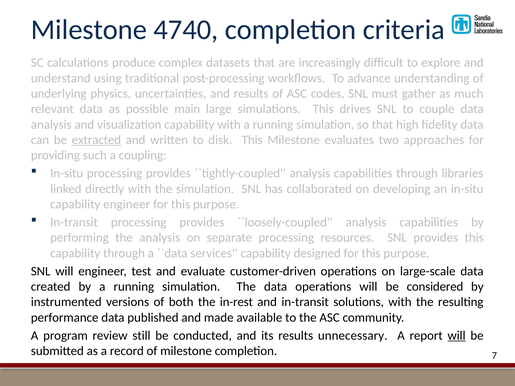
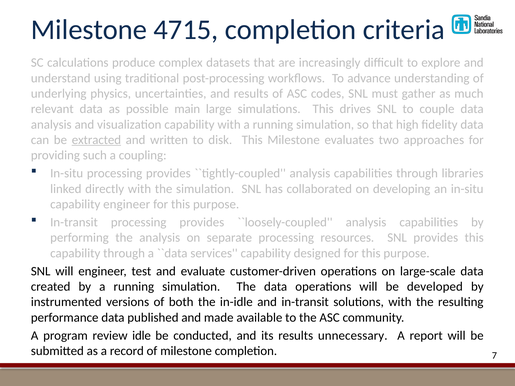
4740: 4740 -> 4715
considered: considered -> developed
in-rest: in-rest -> in-idle
still: still -> idle
will at (457, 336) underline: present -> none
